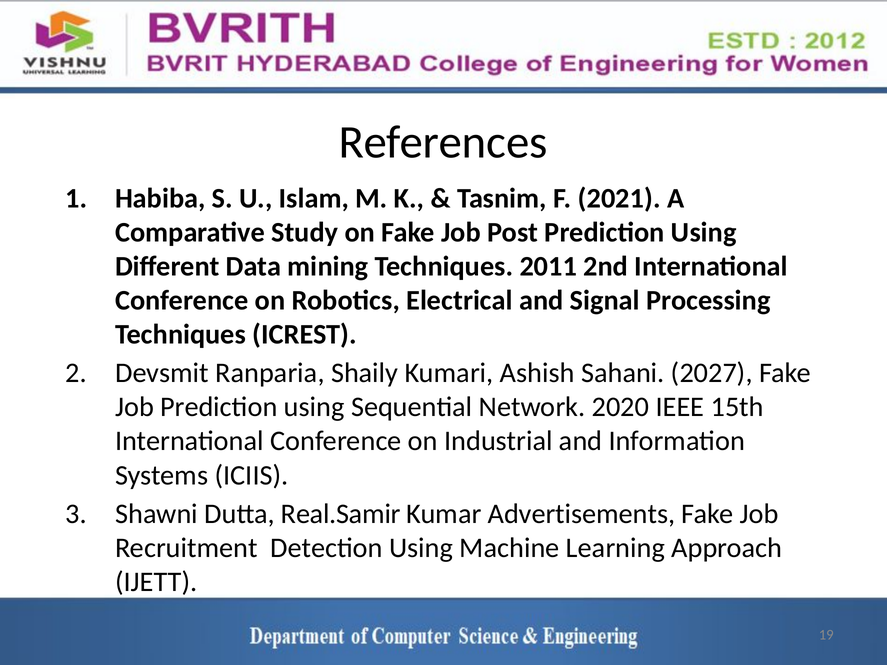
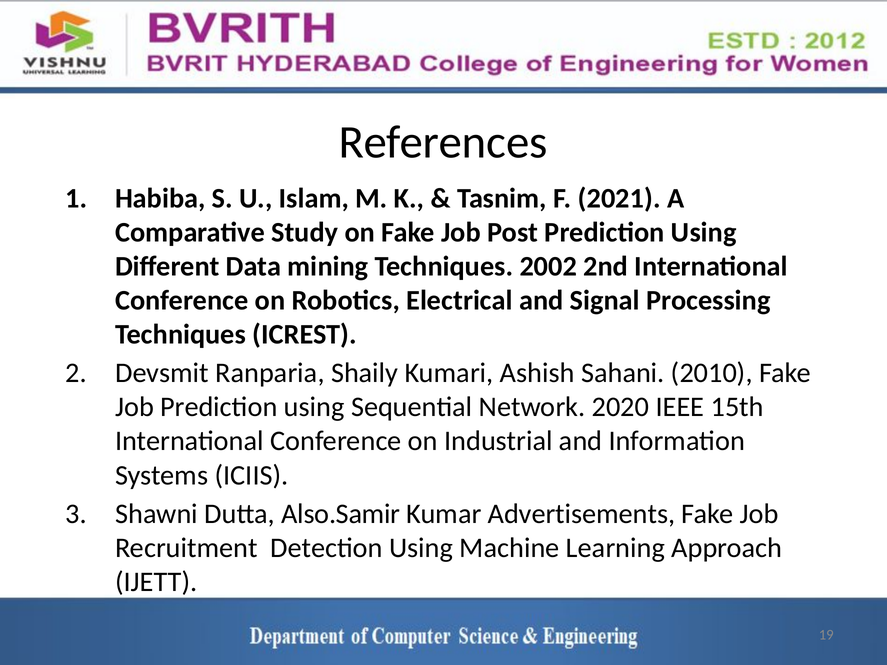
2011: 2011 -> 2002
2027: 2027 -> 2010
Real.Samir: Real.Samir -> Also.Samir
